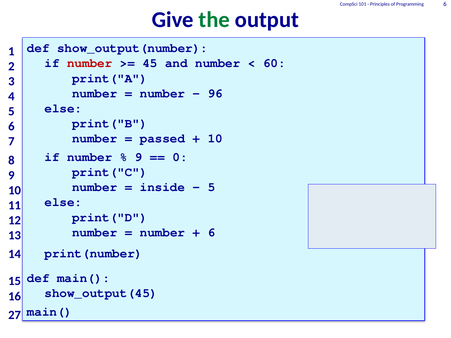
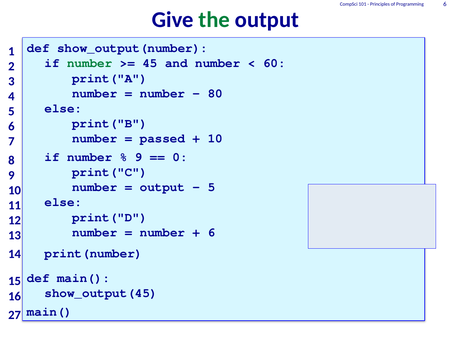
number at (90, 63) colour: red -> green
96: 96 -> 80
inside at (162, 187): inside -> output
